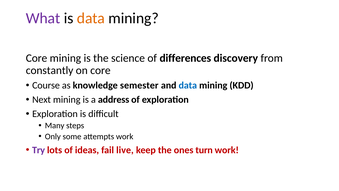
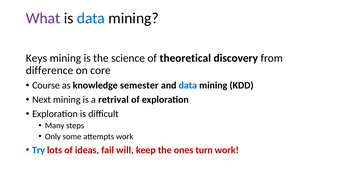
data at (91, 18) colour: orange -> blue
Core at (37, 58): Core -> Keys
differences: differences -> theoretical
constantly: constantly -> difference
address: address -> retrival
Try colour: purple -> blue
live: live -> will
